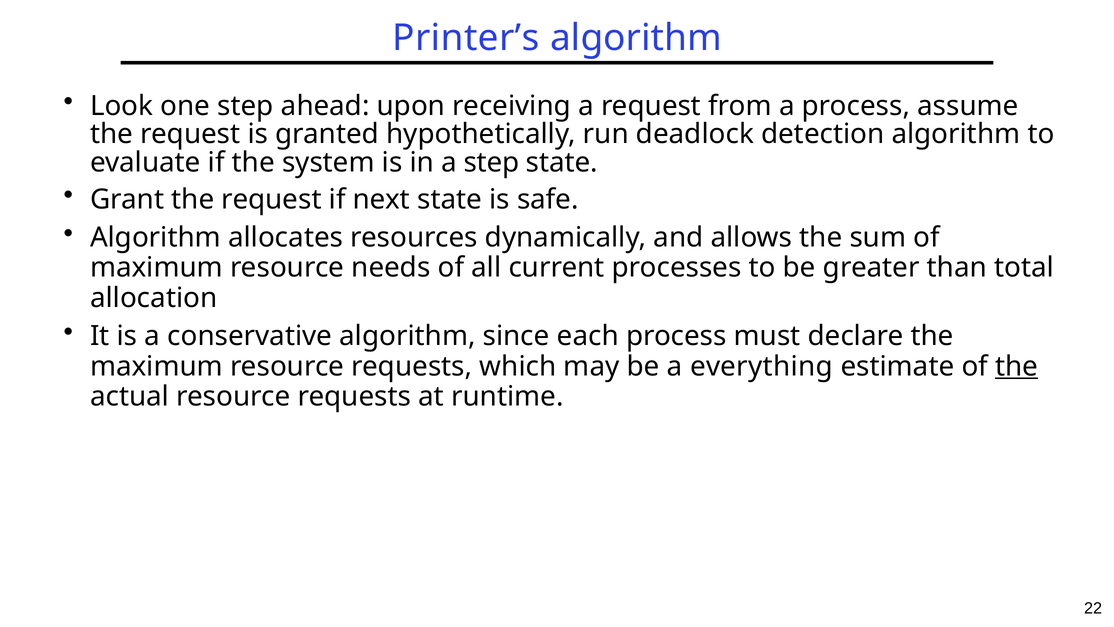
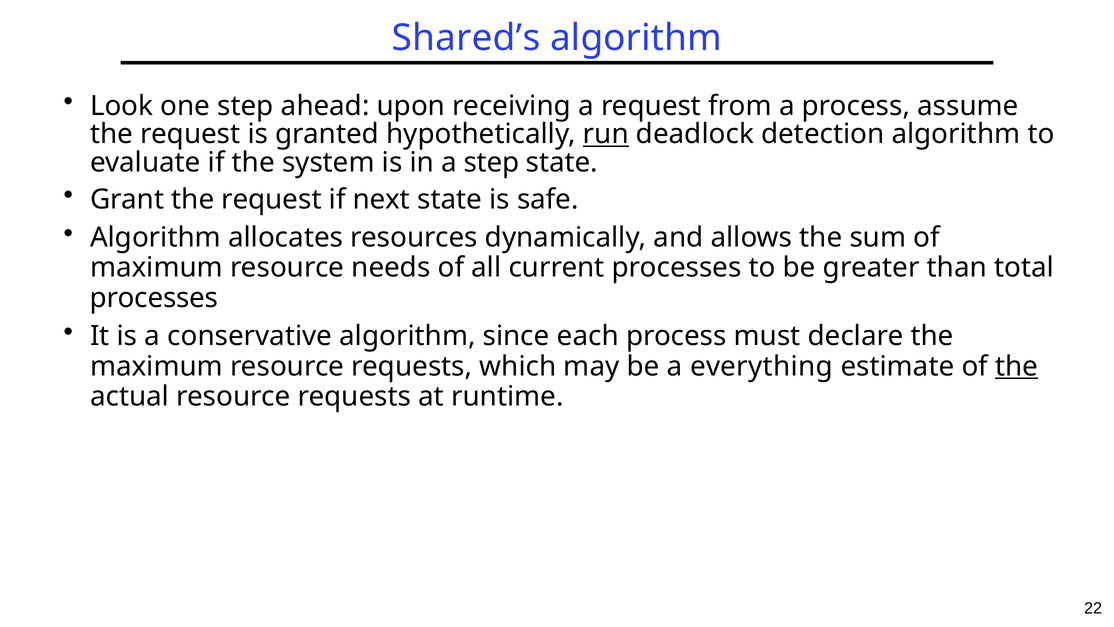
Printer’s: Printer’s -> Shared’s
run underline: none -> present
allocation at (154, 298): allocation -> processes
